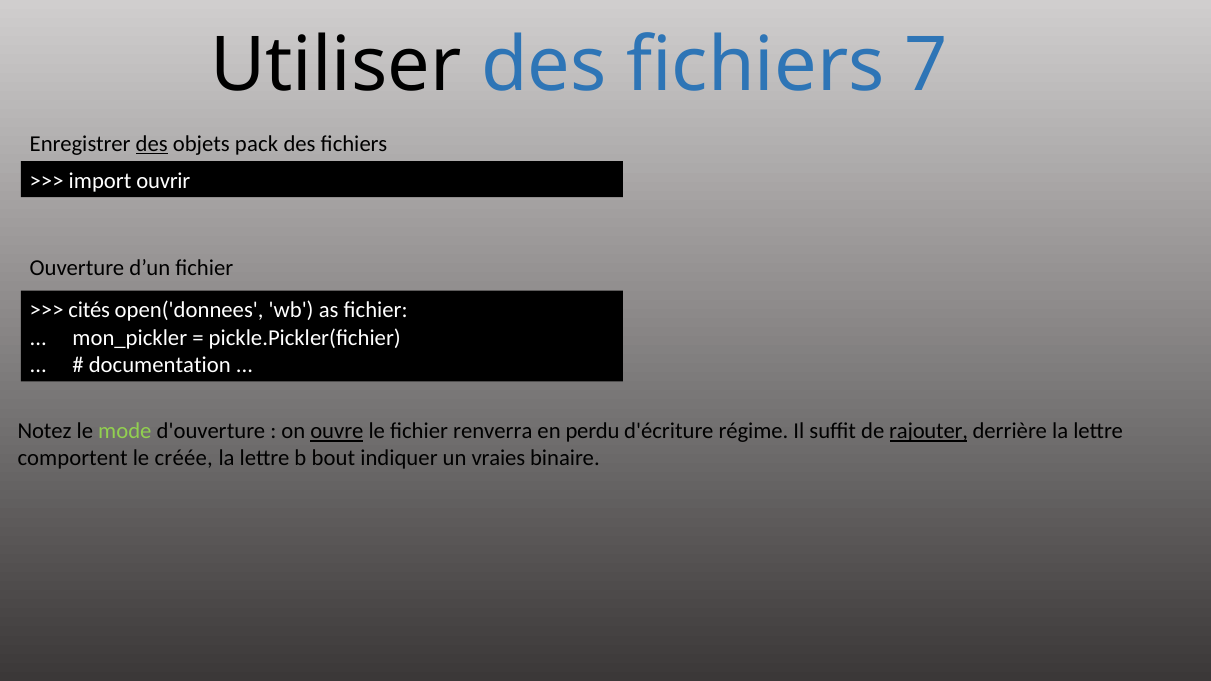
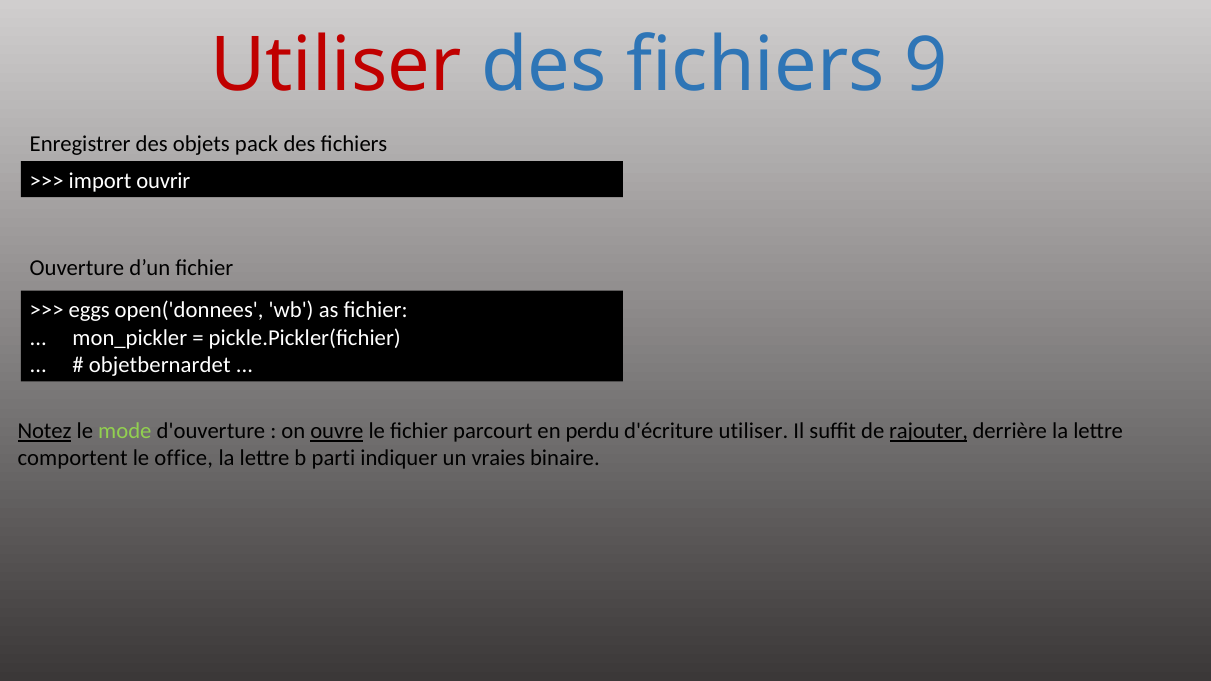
Utiliser at (336, 65) colour: black -> red
7: 7 -> 9
des at (152, 144) underline: present -> none
cités: cités -> eggs
documentation: documentation -> objetbernardet
Notez underline: none -> present
renverra: renverra -> parcourt
d'écriture régime: régime -> utiliser
créée: créée -> office
bout: bout -> parti
